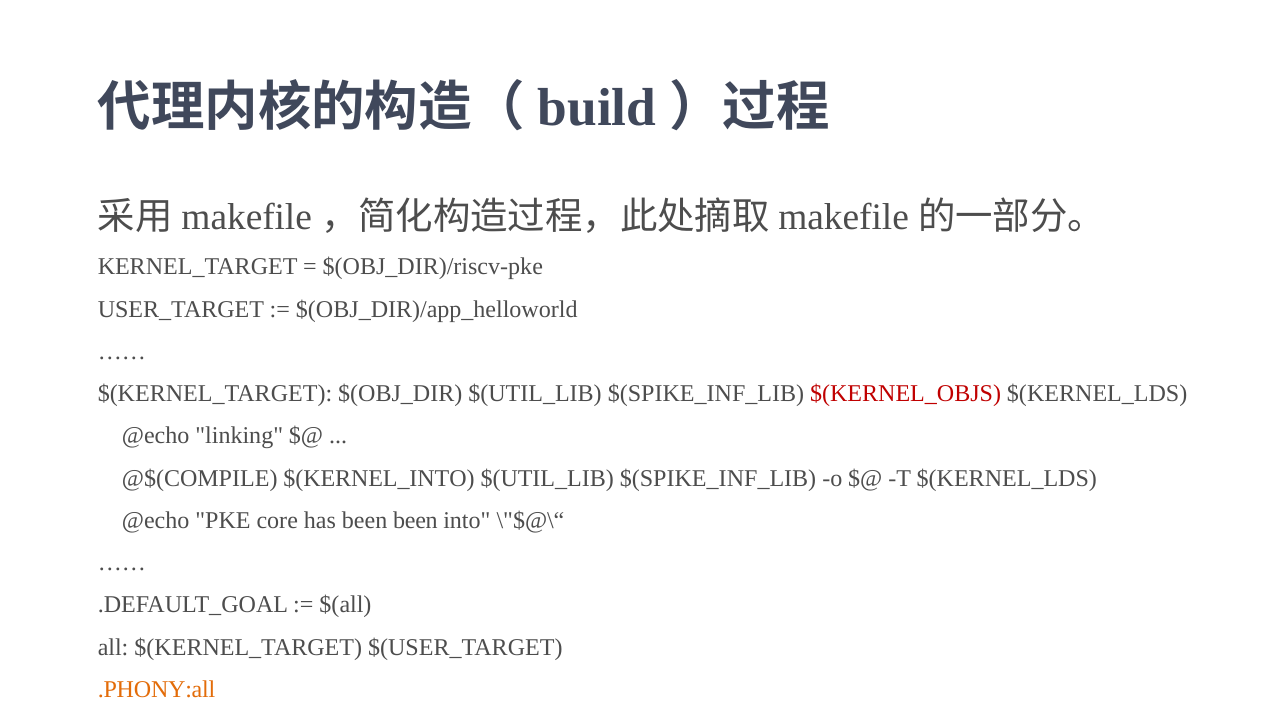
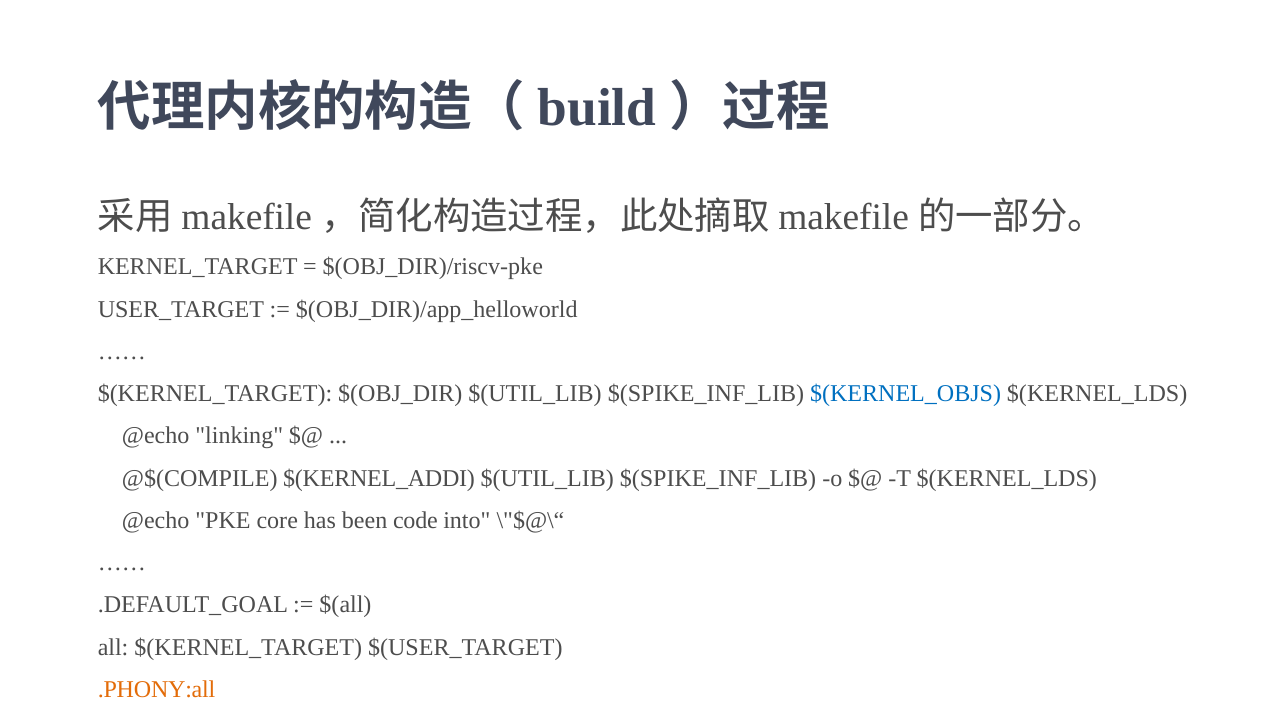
$(KERNEL_OBJS colour: red -> blue
$(KERNEL_INTO: $(KERNEL_INTO -> $(KERNEL_ADDI
been been: been -> code
